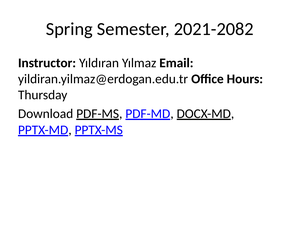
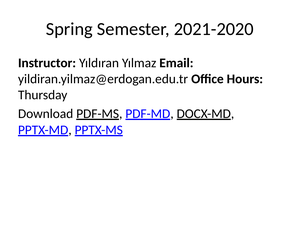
2021-2082: 2021-2082 -> 2021-2020
